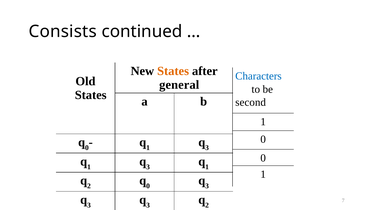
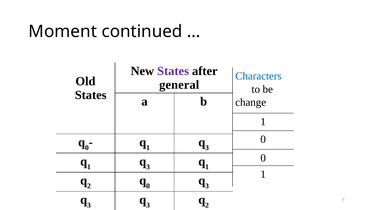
Consists: Consists -> Moment
States at (173, 71) colour: orange -> purple
second: second -> change
